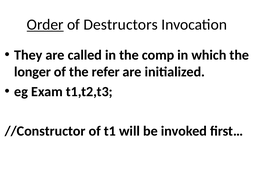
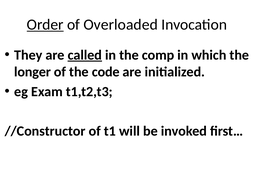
Destructors: Destructors -> Overloaded
called underline: none -> present
refer: refer -> code
